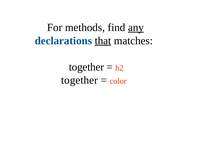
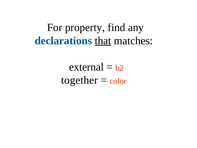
methods: methods -> property
any underline: present -> none
together at (86, 67): together -> external
